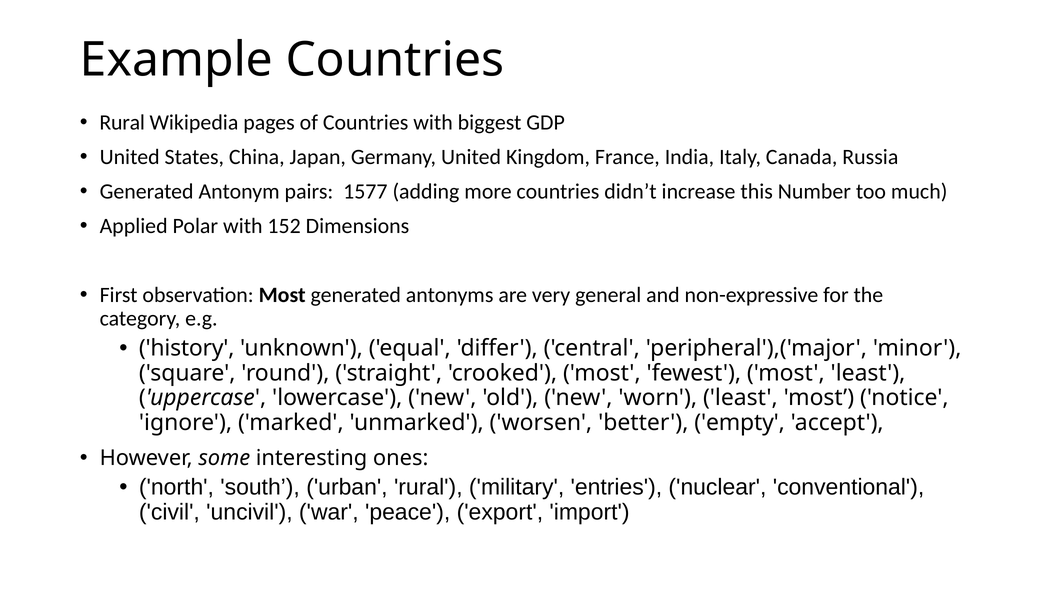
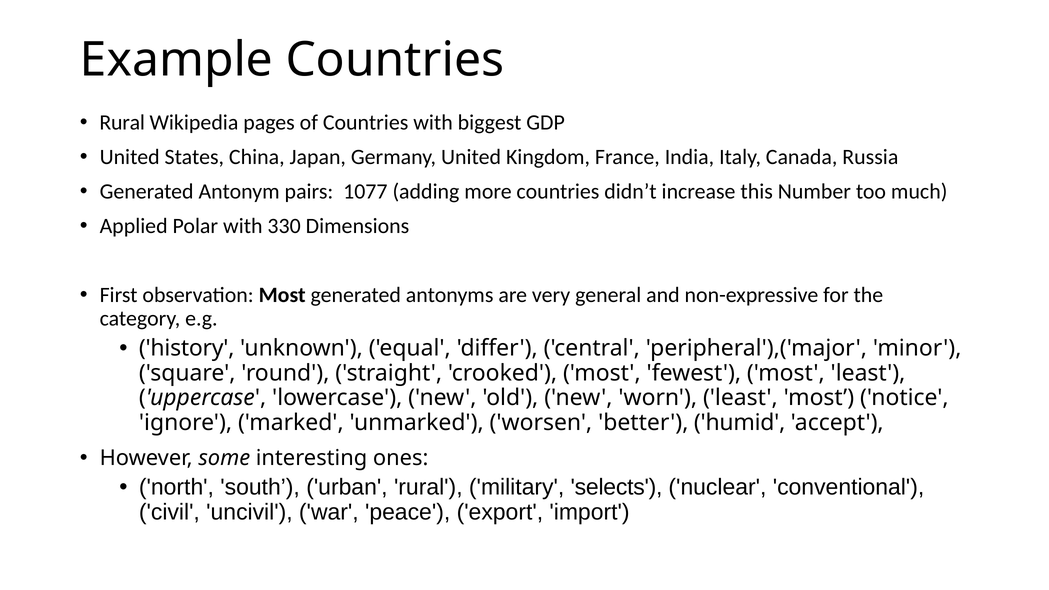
1577: 1577 -> 1077
152: 152 -> 330
empty: empty -> humid
entries: entries -> selects
